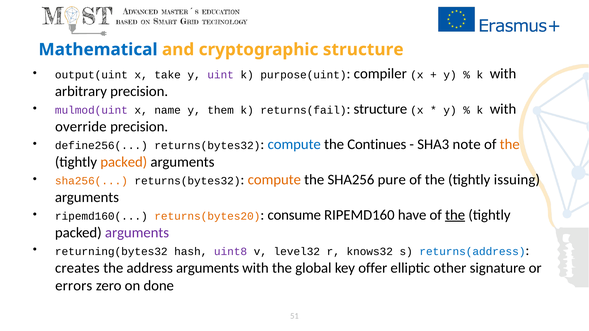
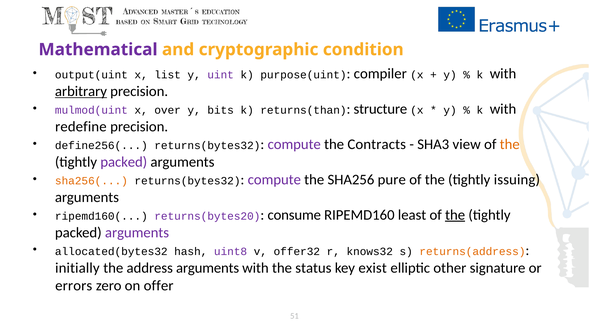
Mathematical colour: blue -> purple
cryptographic structure: structure -> condition
take: take -> list
arbitrary underline: none -> present
name: name -> over
them: them -> bits
returns(fail: returns(fail -> returns(than
override: override -> redefine
compute at (294, 144) colour: blue -> purple
Continues: Continues -> Contracts
note: note -> view
packed at (124, 162) colour: orange -> purple
compute at (274, 180) colour: orange -> purple
returns(bytes20 colour: orange -> purple
have: have -> least
returning(bytes32: returning(bytes32 -> allocated(bytes32
level32: level32 -> offer32
returns(address colour: blue -> orange
creates: creates -> initially
global: global -> status
offer: offer -> exist
done: done -> offer
